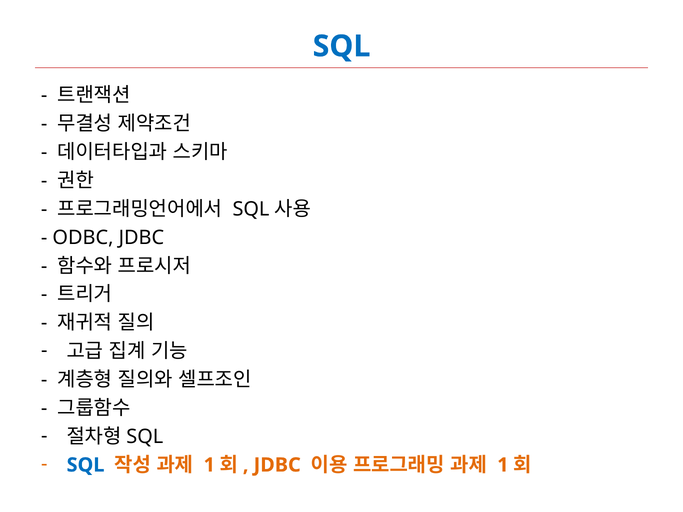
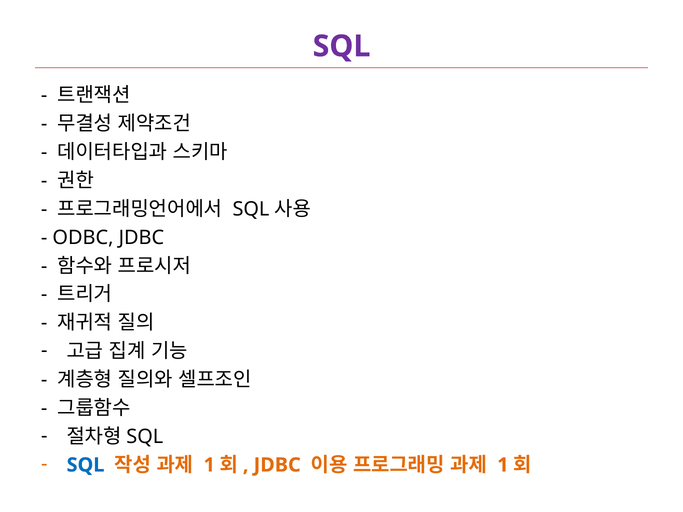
SQL at (342, 46) colour: blue -> purple
